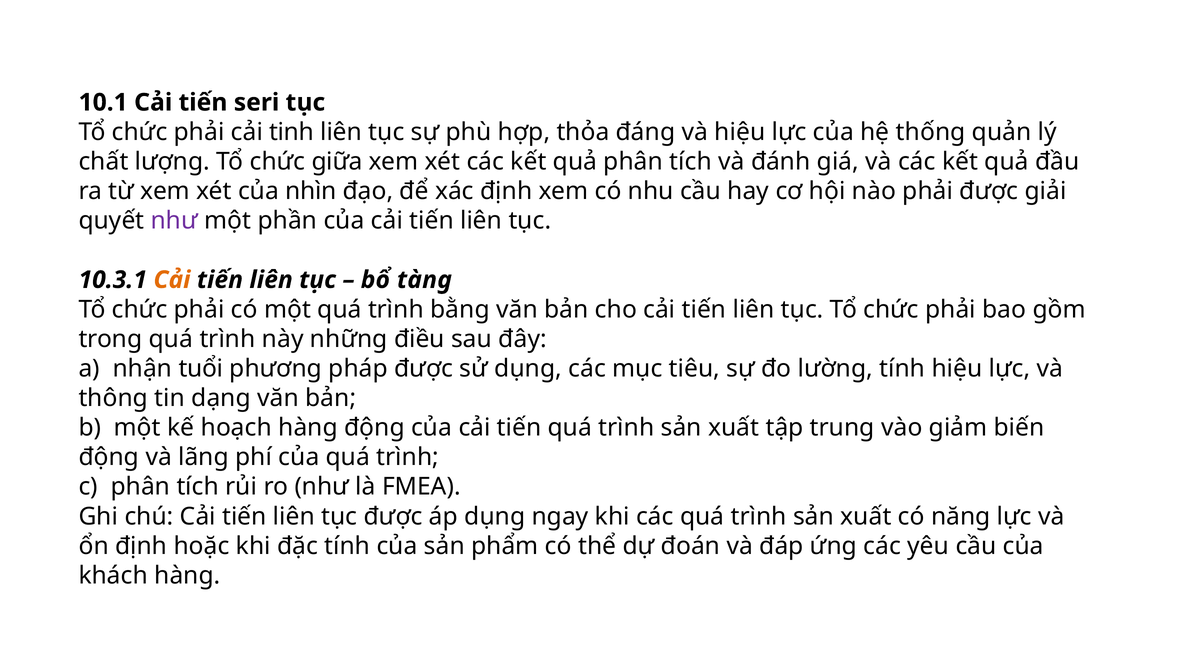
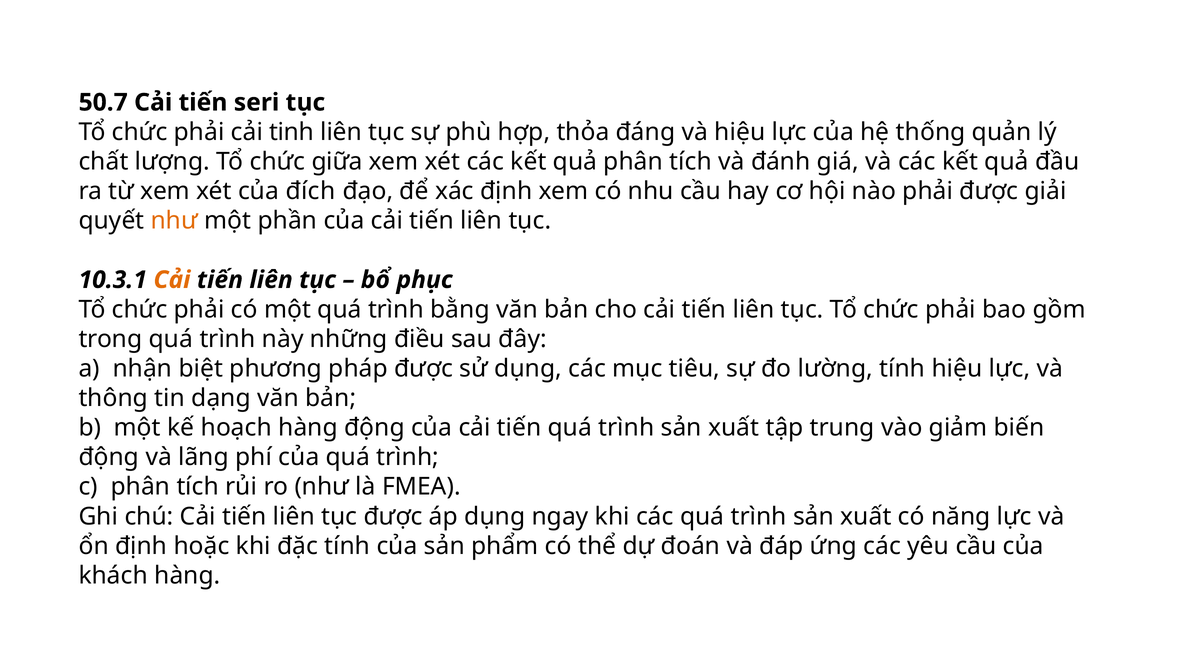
10.1: 10.1 -> 50.7
nhìn: nhìn -> đích
như at (174, 221) colour: purple -> orange
tàng: tàng -> phục
tuổi: tuổi -> biệt
